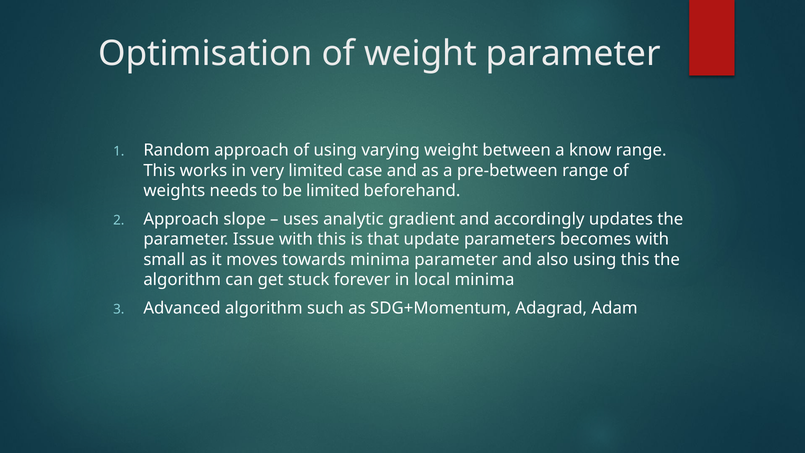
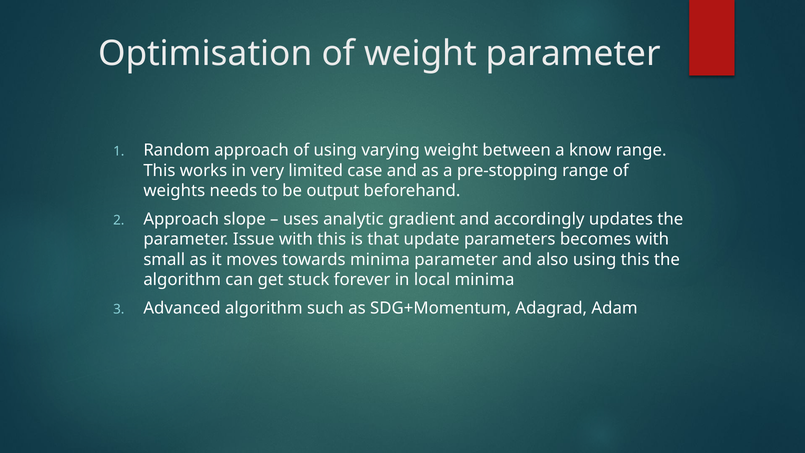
pre-between: pre-between -> pre-stopping
be limited: limited -> output
